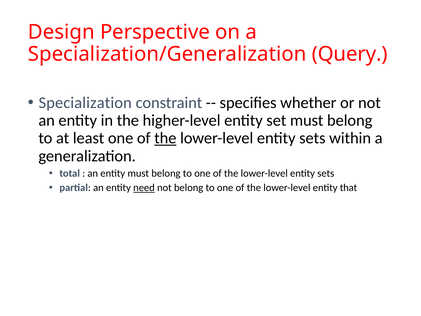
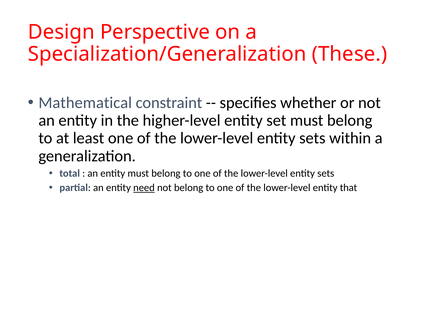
Query: Query -> These
Specialization: Specialization -> Mathematical
the at (165, 138) underline: present -> none
